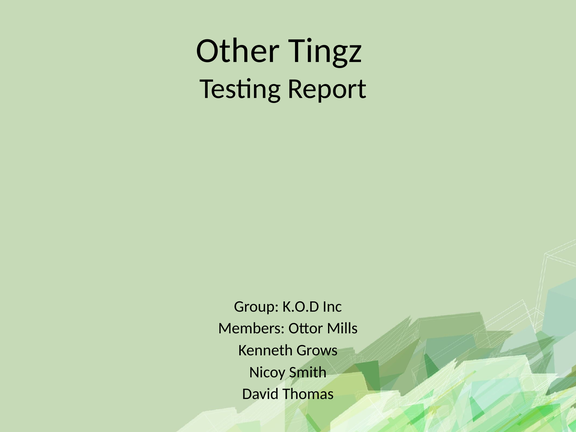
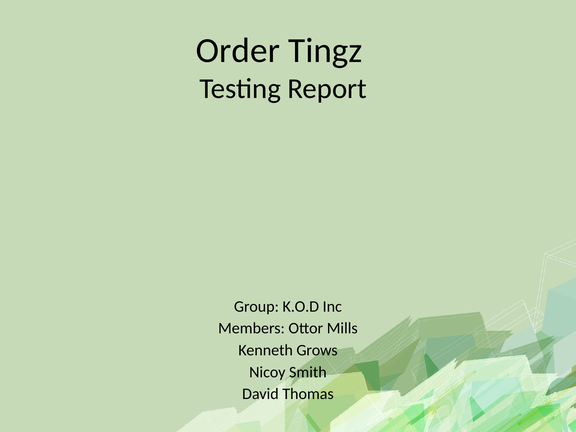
Other: Other -> Order
